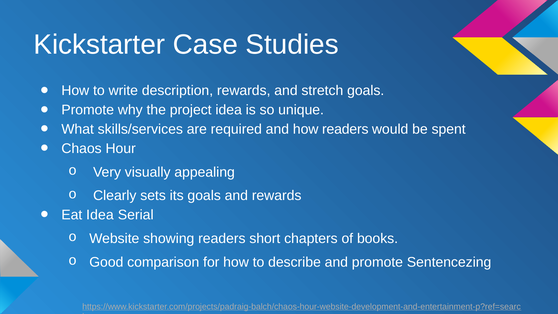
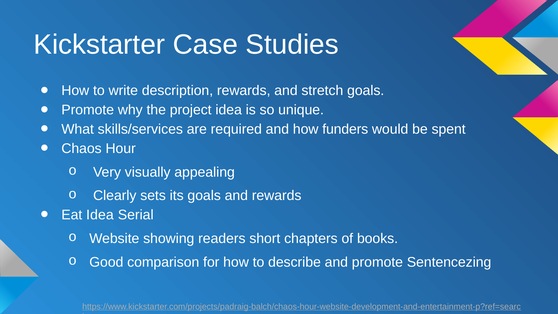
how readers: readers -> funders
